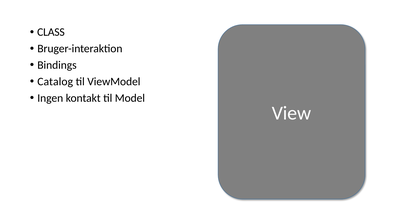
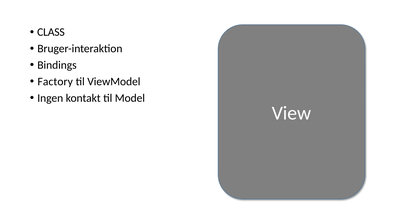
Catalog: Catalog -> Factory
